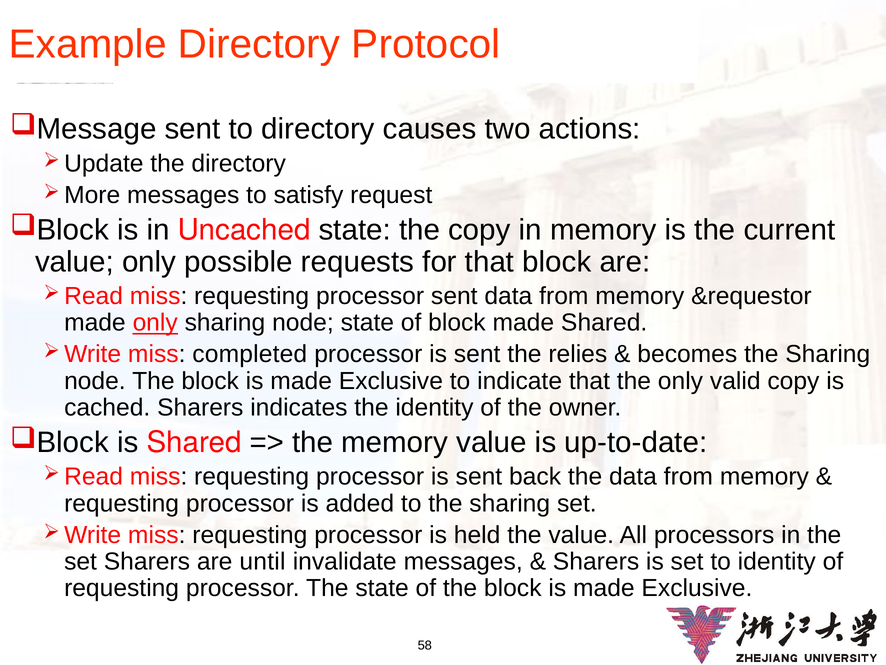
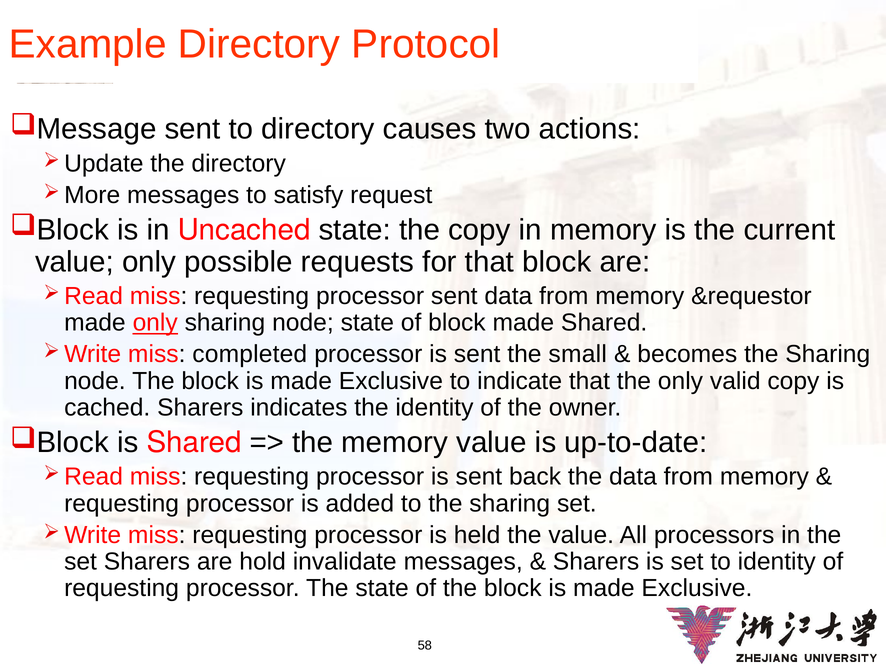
relies: relies -> small
until: until -> hold
